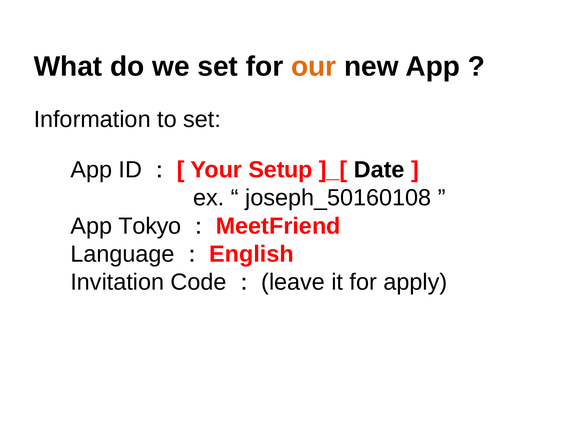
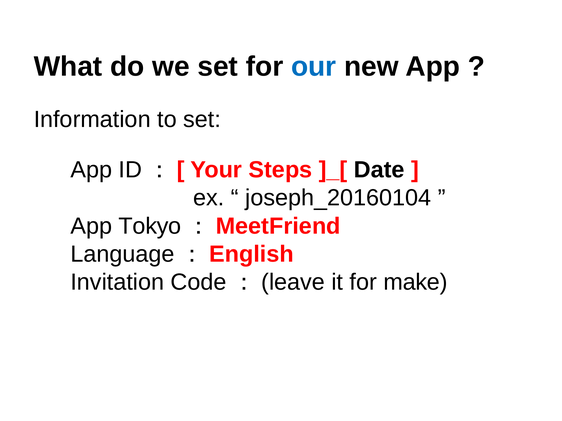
our colour: orange -> blue
Setup: Setup -> Steps
joseph_50160108: joseph_50160108 -> joseph_20160104
apply: apply -> make
